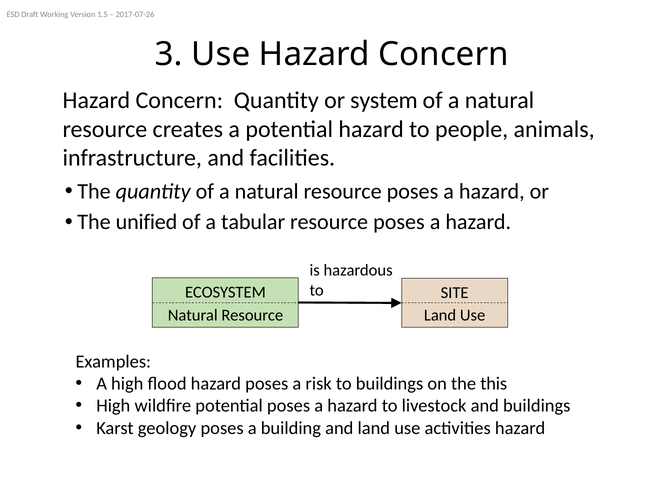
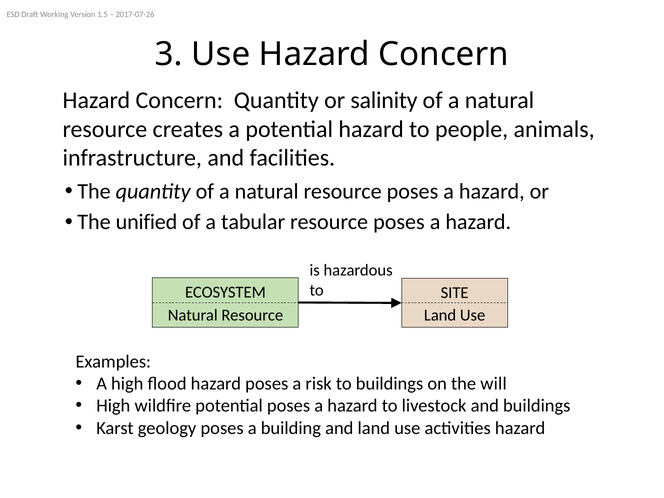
system: system -> salinity
this: this -> will
